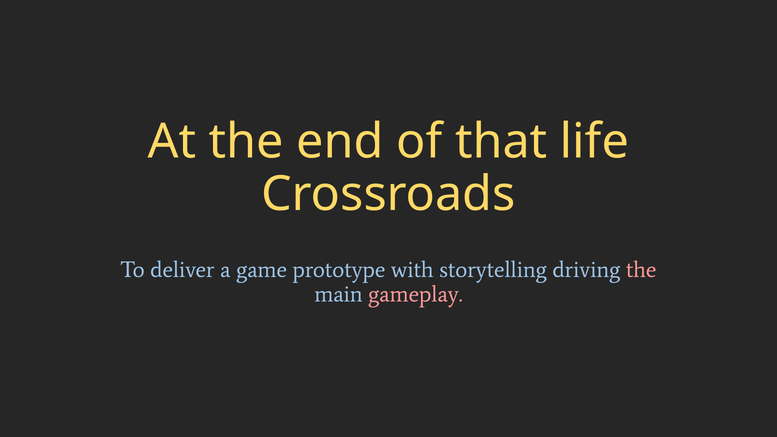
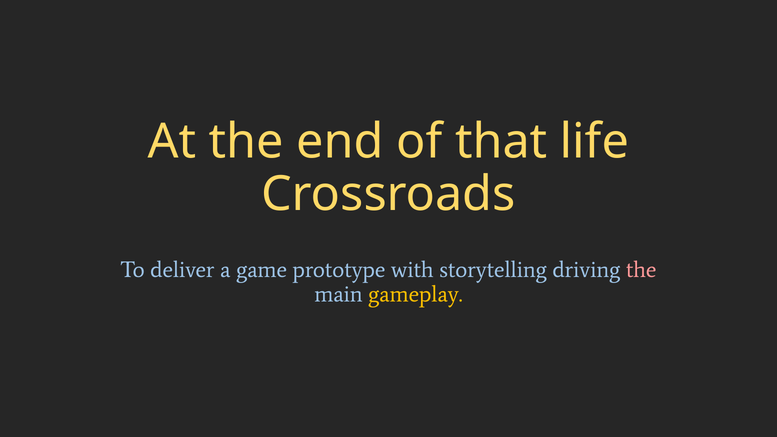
gameplay colour: pink -> yellow
